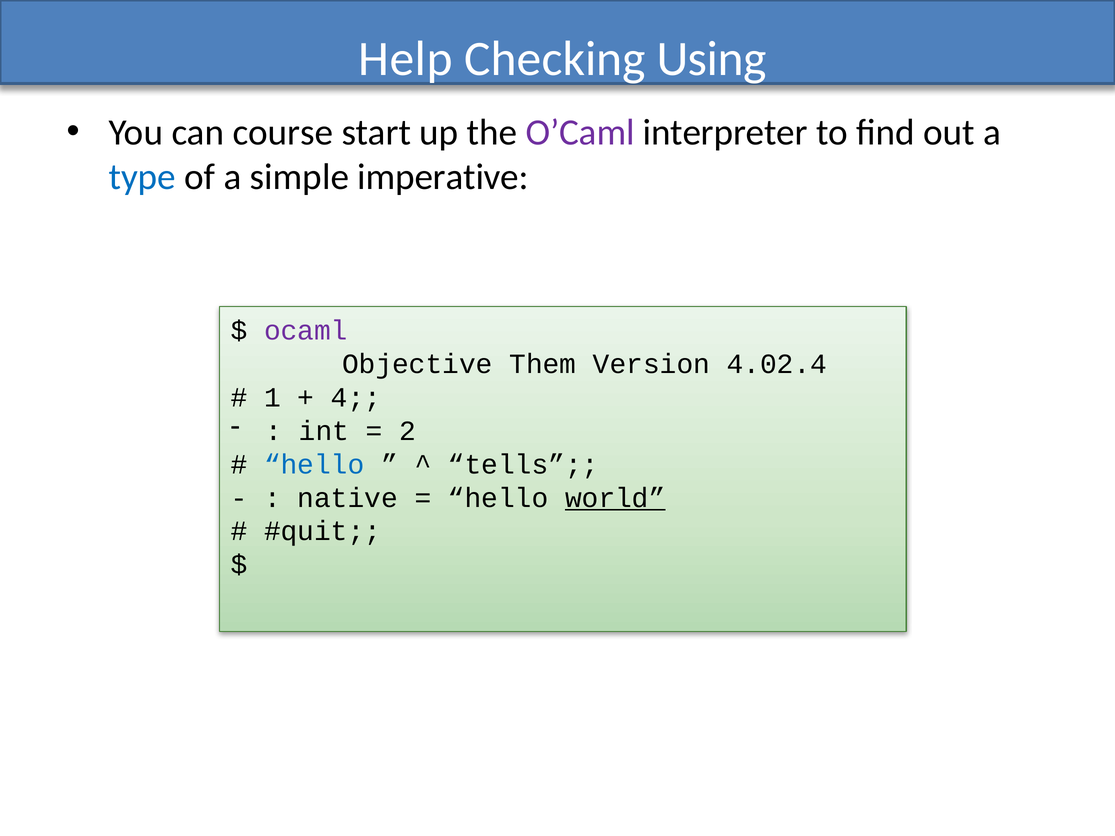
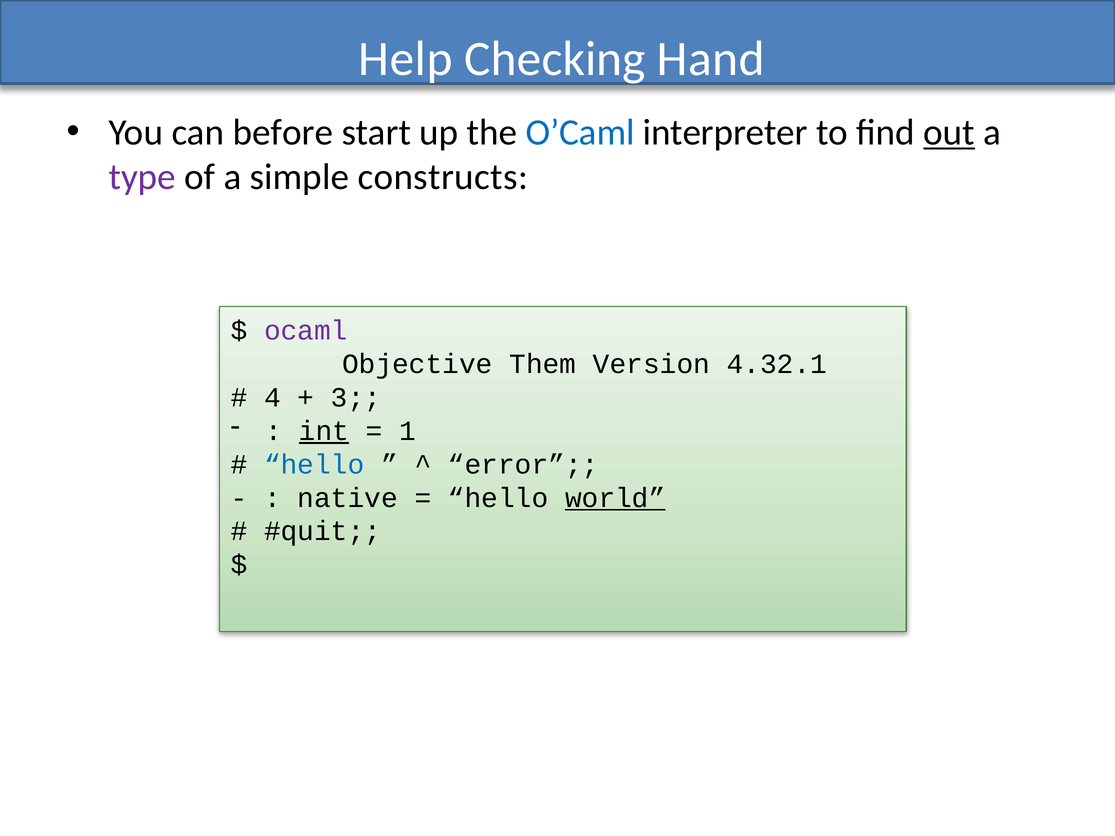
Using: Using -> Hand
course: course -> before
O’Caml colour: purple -> blue
out underline: none -> present
type colour: blue -> purple
imperative: imperative -> constructs
4.02.4: 4.02.4 -> 4.32.1
1: 1 -> 4
4: 4 -> 3
int underline: none -> present
2: 2 -> 1
tells: tells -> error
